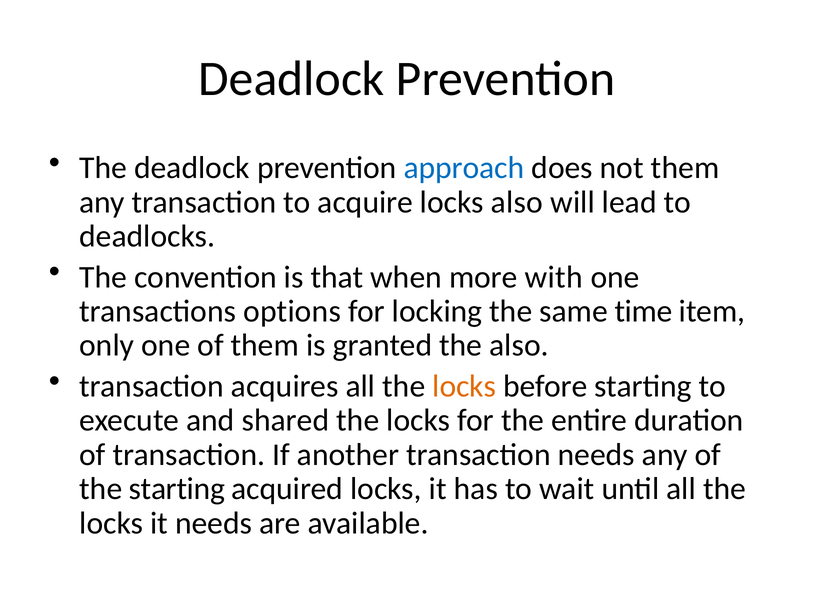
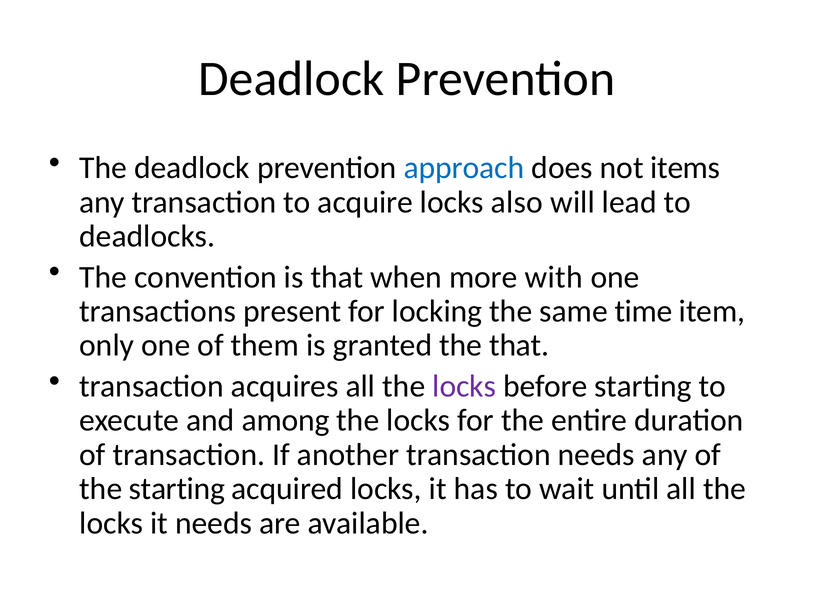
not them: them -> items
options: options -> present
the also: also -> that
locks at (464, 386) colour: orange -> purple
shared: shared -> among
